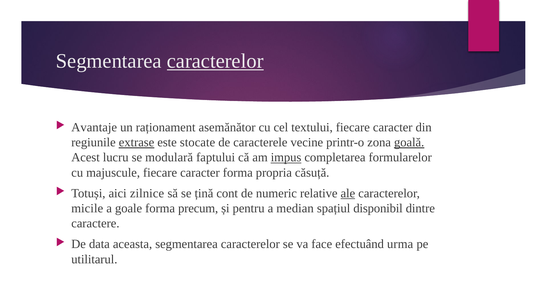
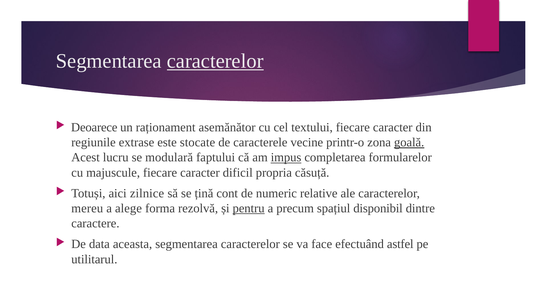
Avantaje: Avantaje -> Deoarece
extrase underline: present -> none
caracter forma: forma -> dificil
ale underline: present -> none
micile: micile -> mereu
goale: goale -> alege
precum: precum -> rezolvă
pentru underline: none -> present
median: median -> precum
urma: urma -> astfel
